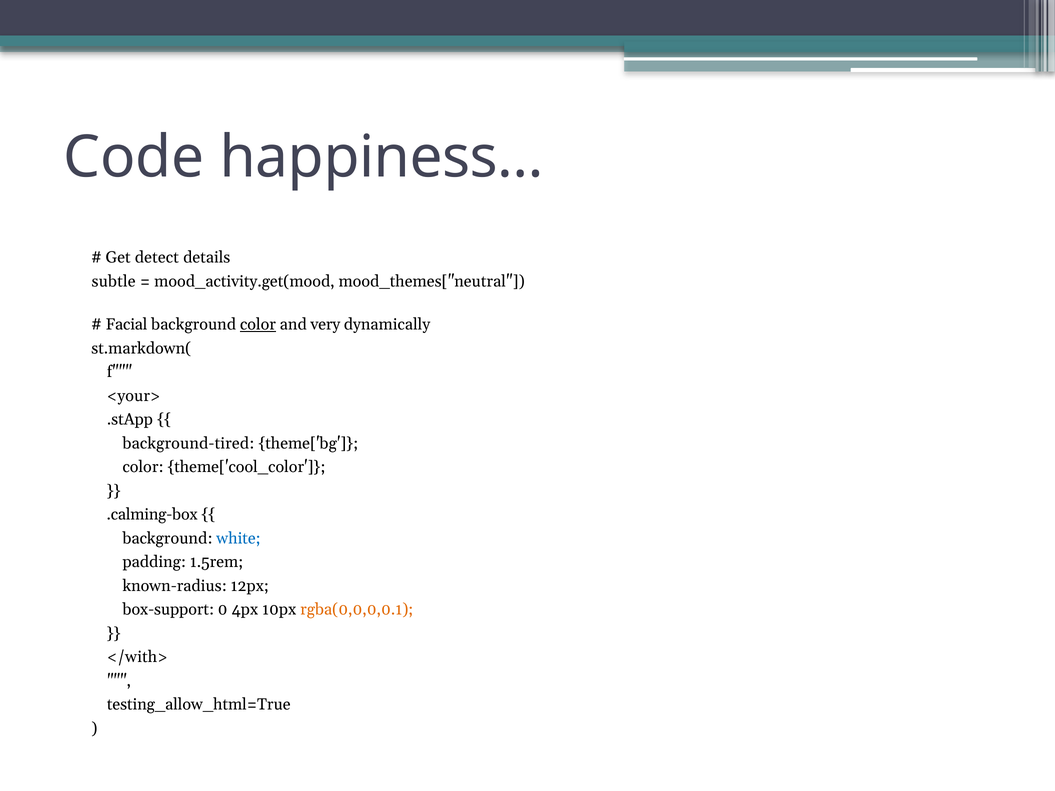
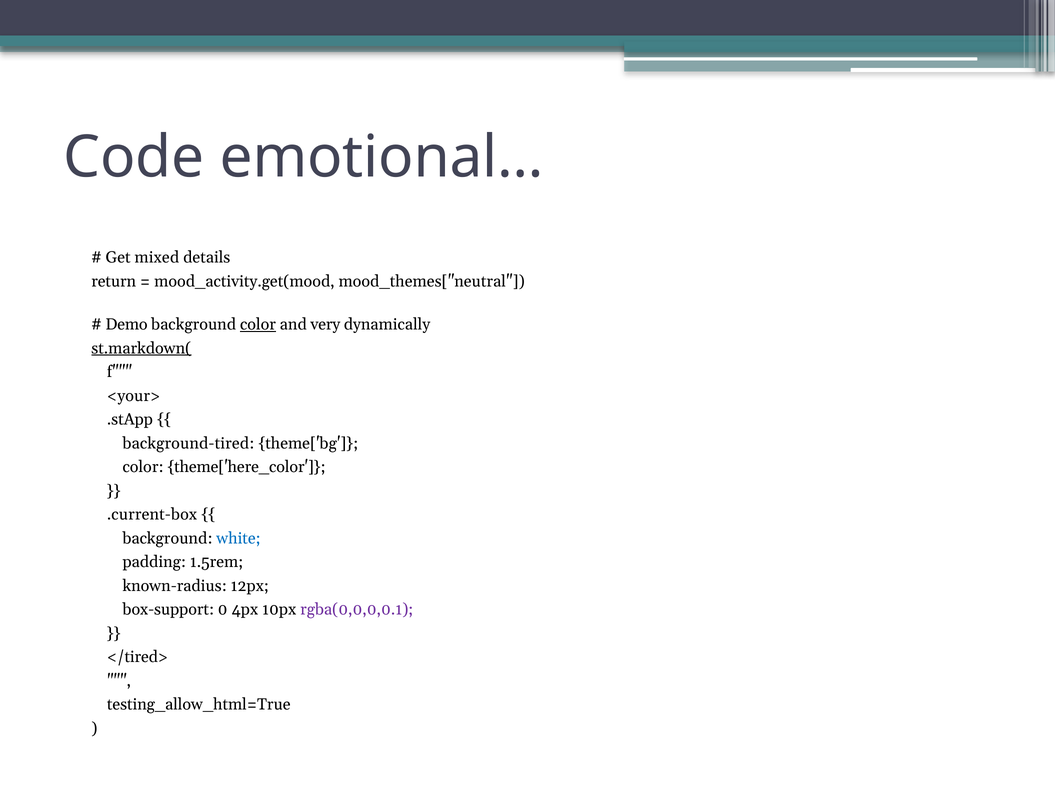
happiness…: happiness… -> emotional…
detect: detect -> mixed
subtle: subtle -> return
Facial: Facial -> Demo
st.markdown( underline: none -> present
theme['cool_color: theme['cool_color -> theme['here_color
.calming-box: .calming-box -> .current-box
rgba(0,0,0,0.1 colour: orange -> purple
</with>: </with> -> </tired>
